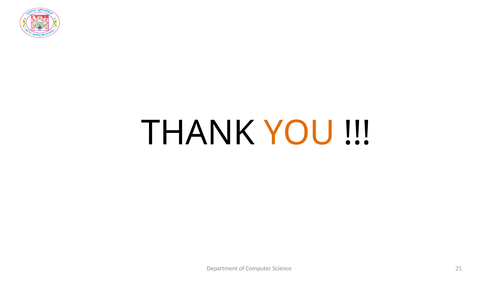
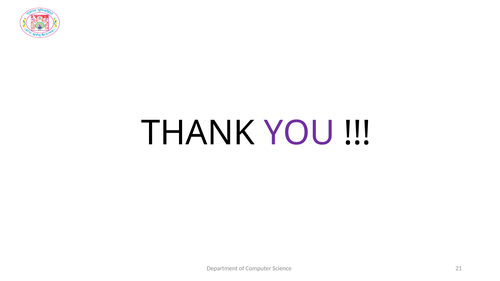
YOU colour: orange -> purple
